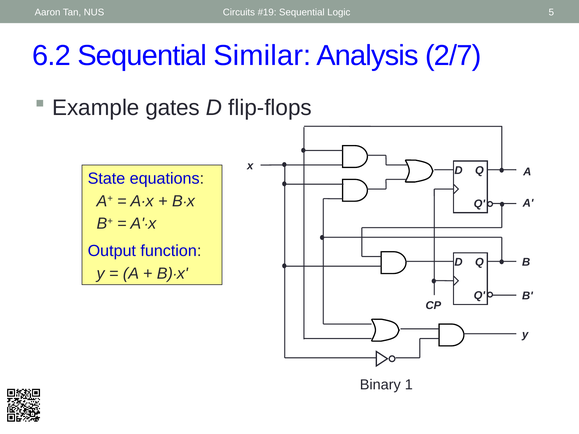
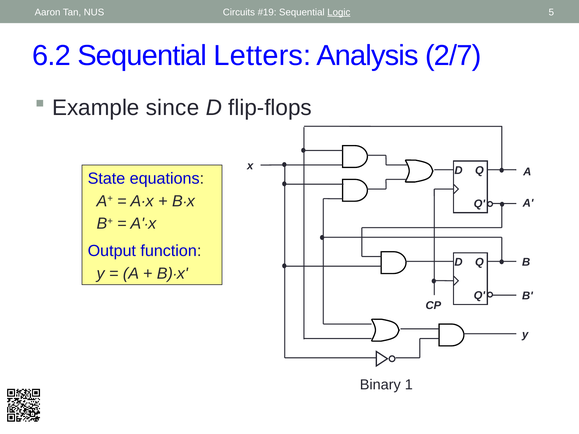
Logic underline: none -> present
Similar: Similar -> Letters
gates: gates -> since
